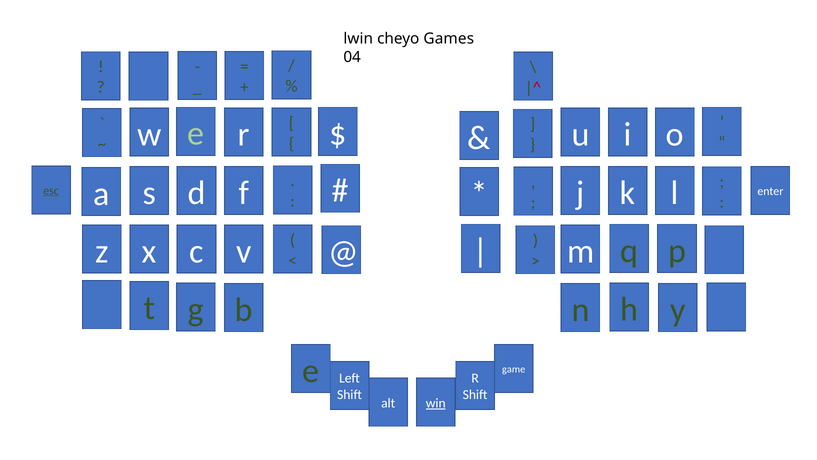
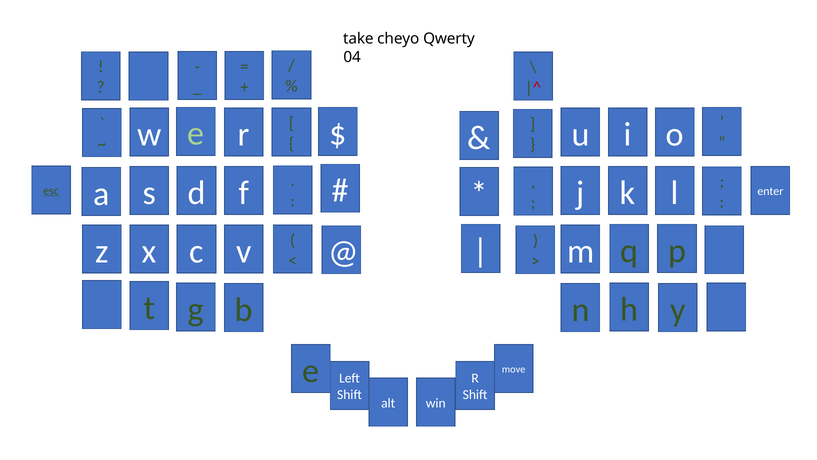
lwin: lwin -> take
Games: Games -> Qwerty
game: game -> move
win underline: present -> none
